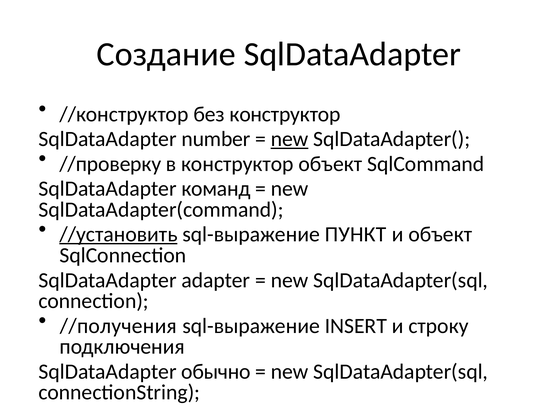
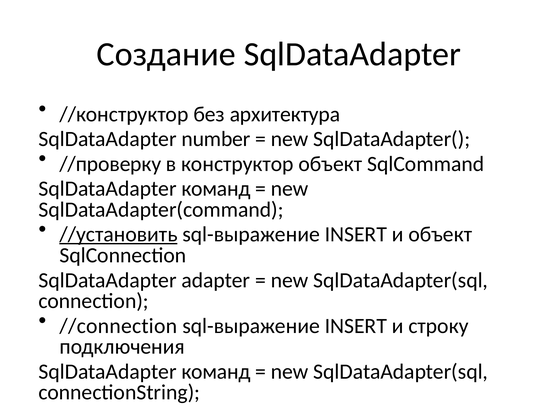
без конструктор: конструктор -> архитектура
new at (290, 139) underline: present -> none
ПУНКТ at (356, 234): ПУНКТ -> INSERT
//получения: //получения -> //connection
обычно at (216, 371): обычно -> команд
